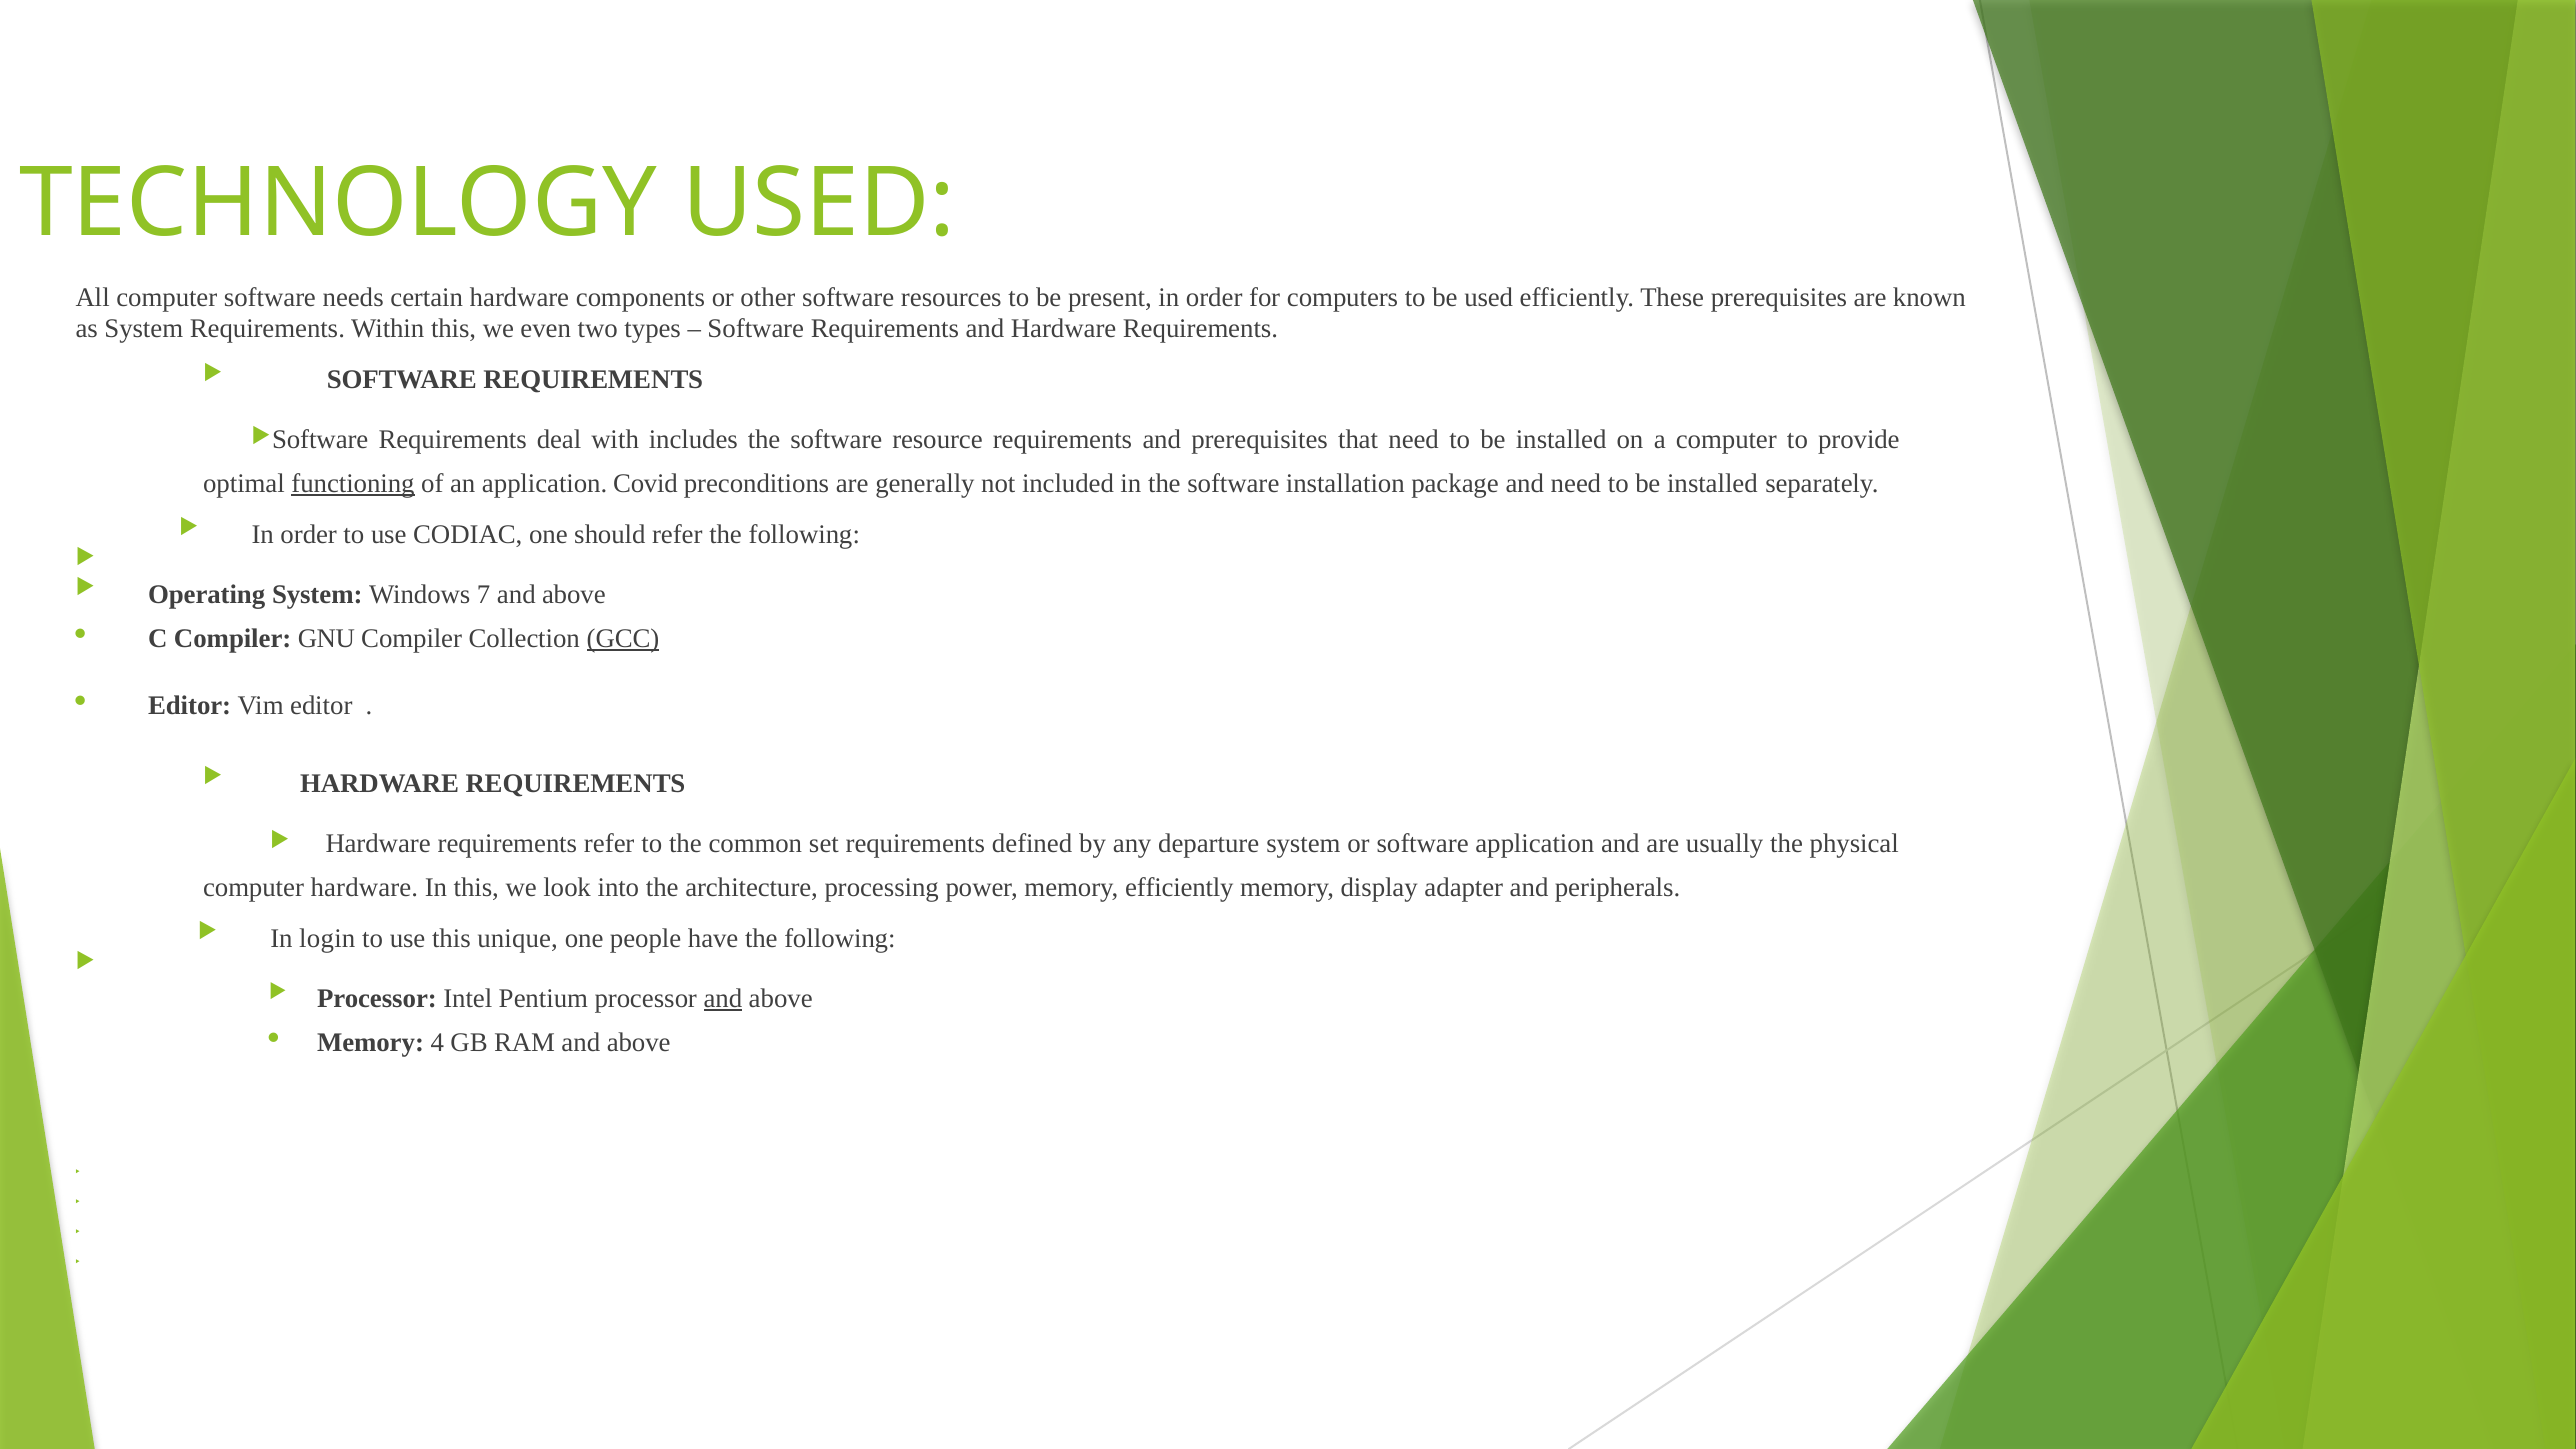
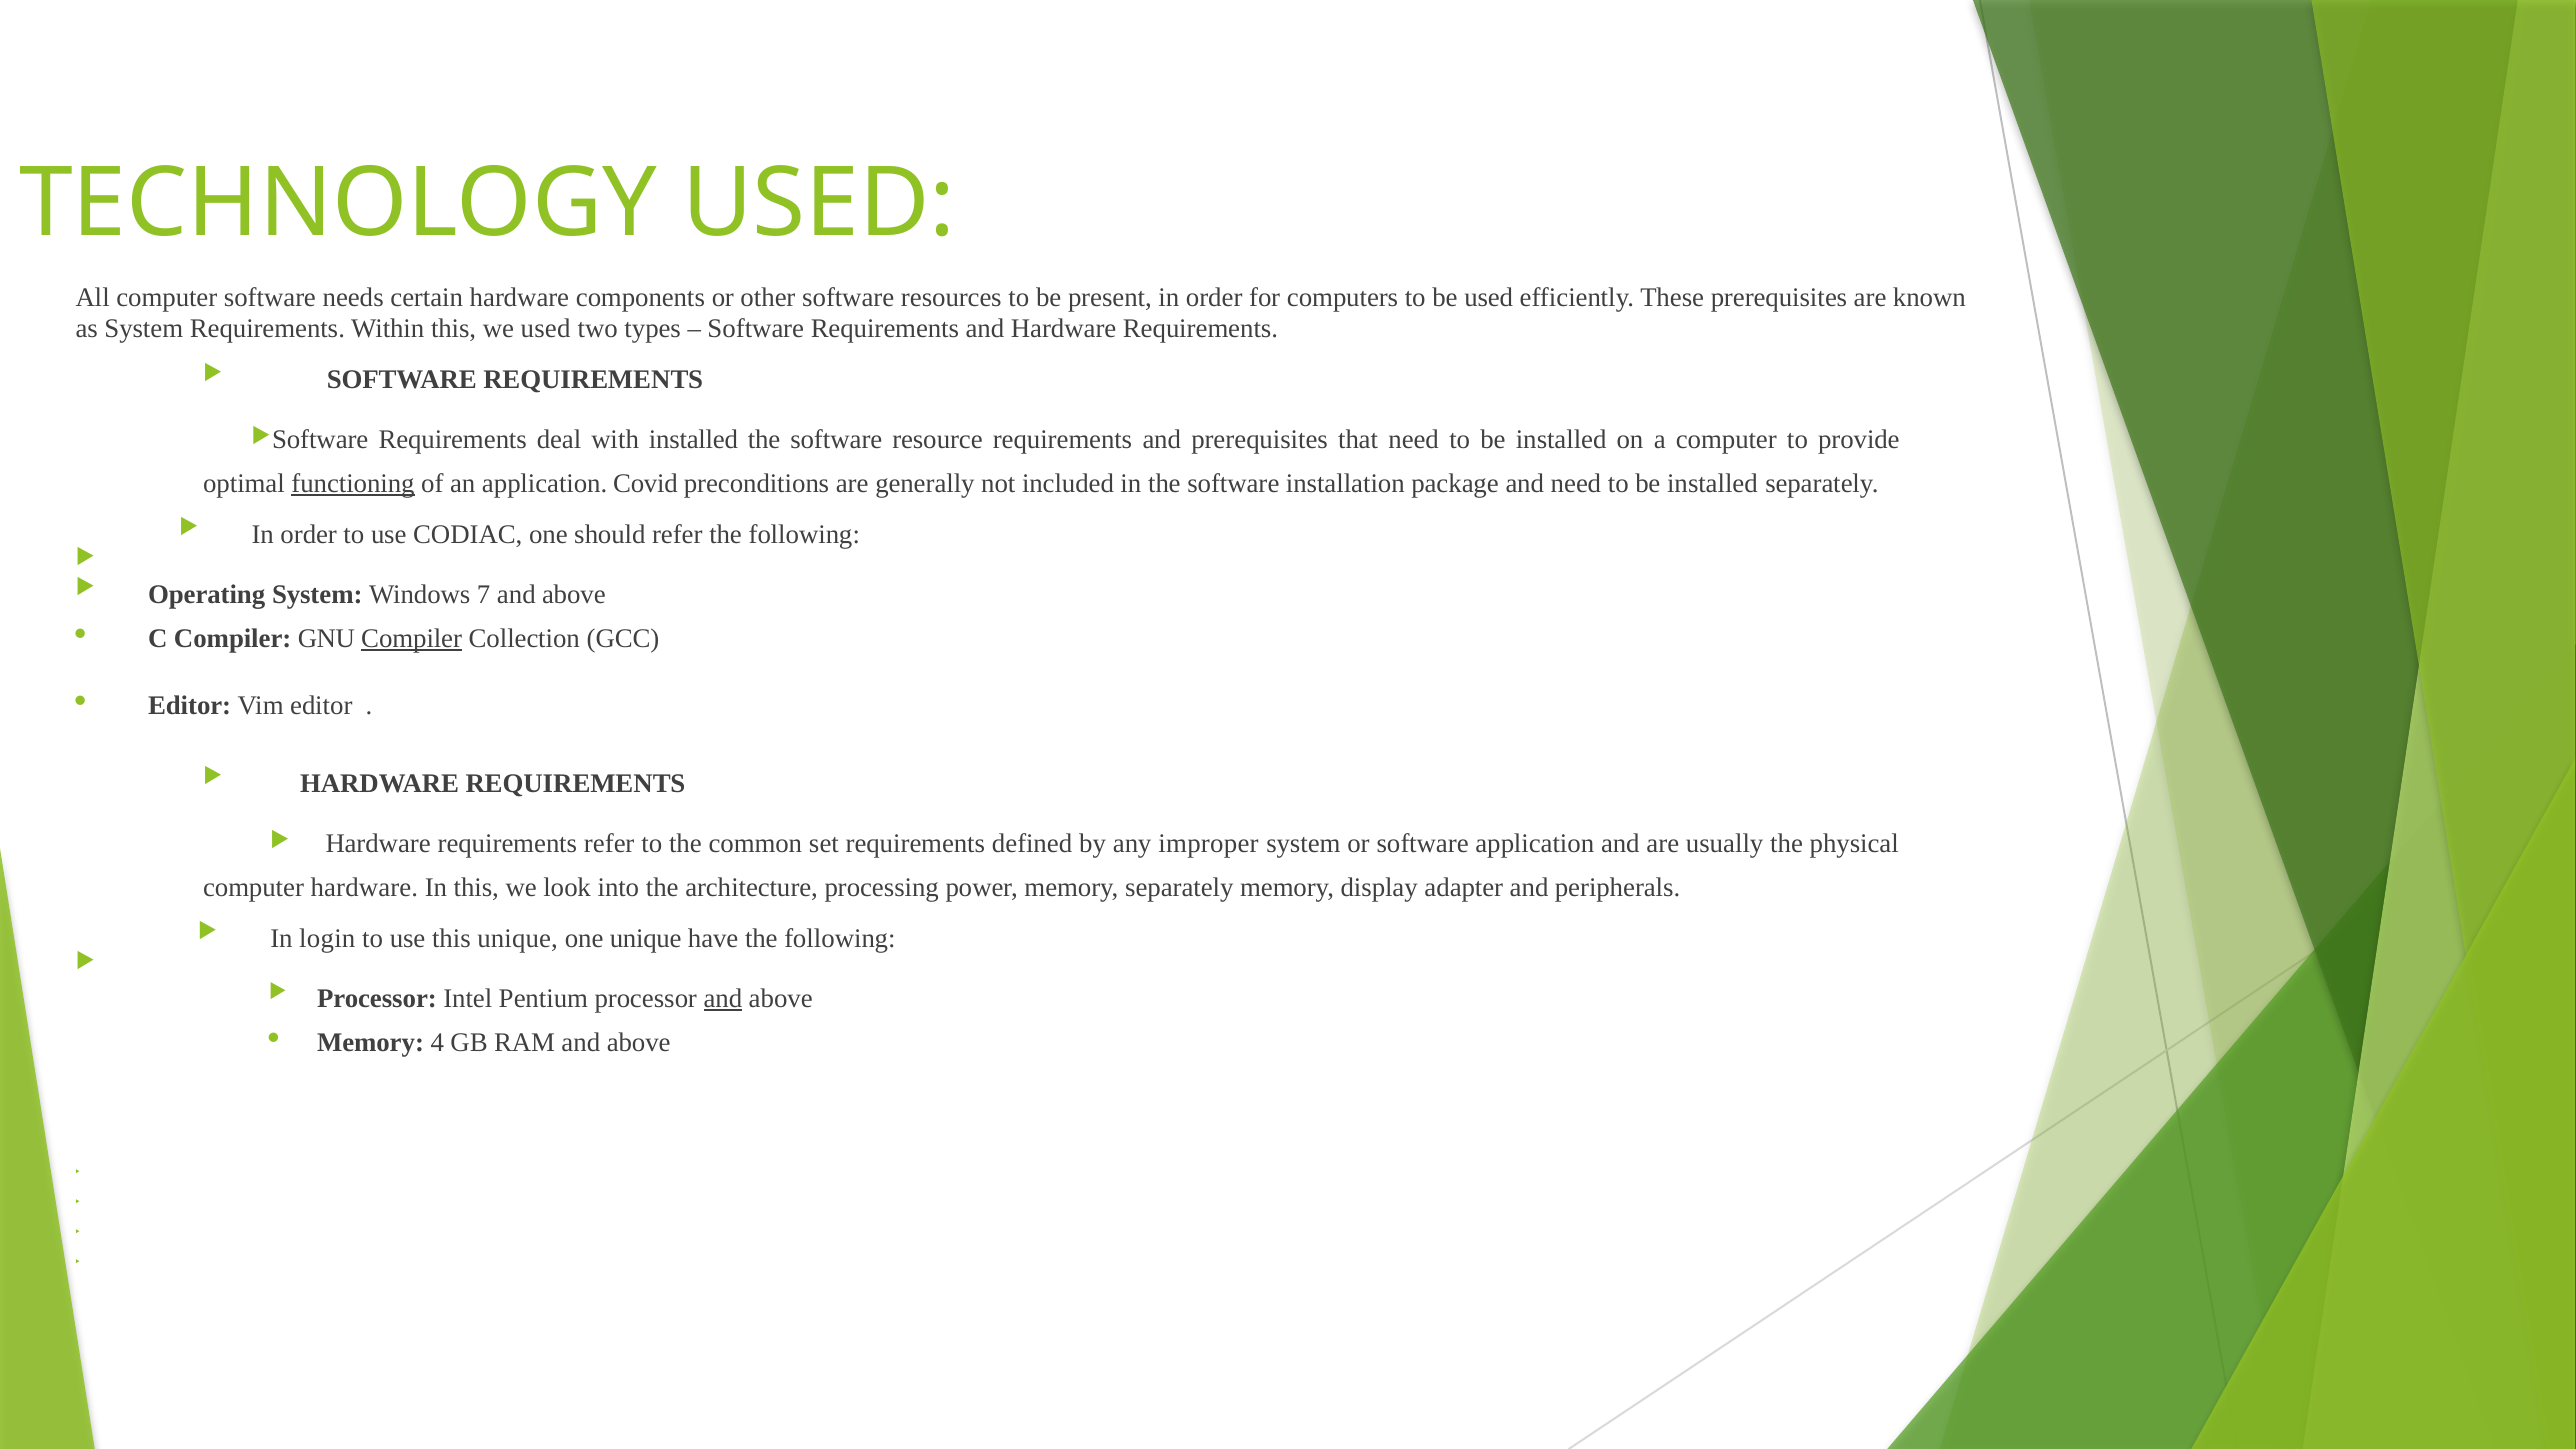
we even: even -> used
with includes: includes -> installed
Compiler at (412, 639) underline: none -> present
GCC underline: present -> none
departure: departure -> improper
memory efficiently: efficiently -> separately
one people: people -> unique
